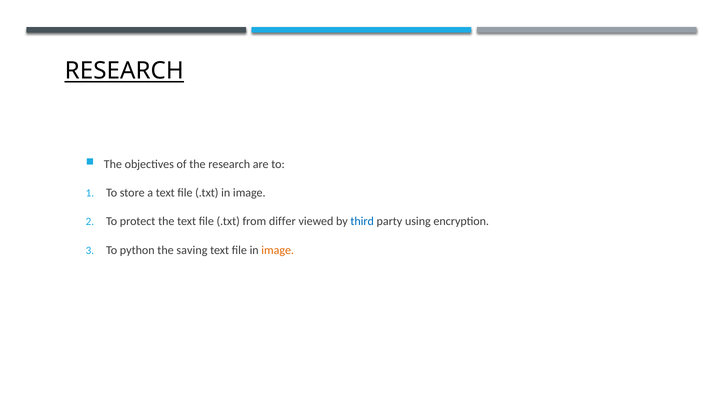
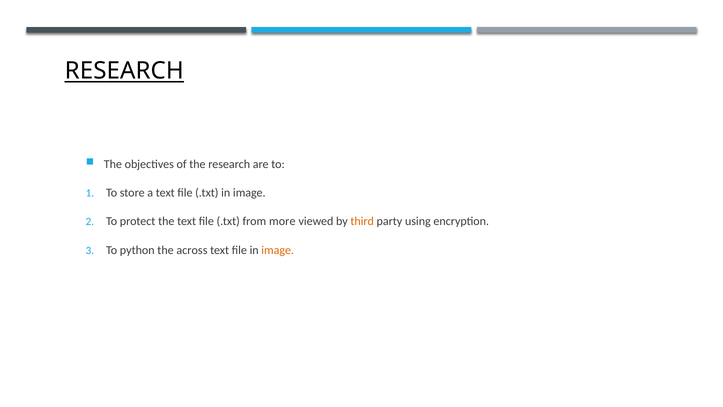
differ: differ -> more
third colour: blue -> orange
saving: saving -> across
